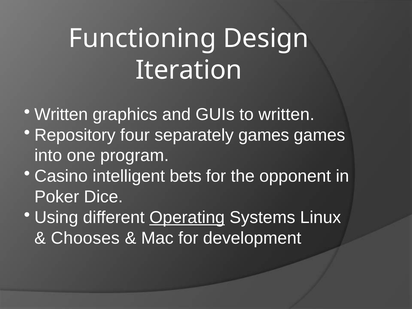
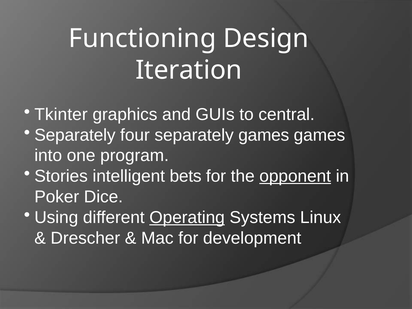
Written at (61, 114): Written -> Tkinter
to written: written -> central
Repository at (75, 135): Repository -> Separately
Casino: Casino -> Stories
opponent underline: none -> present
Chooses: Chooses -> Drescher
